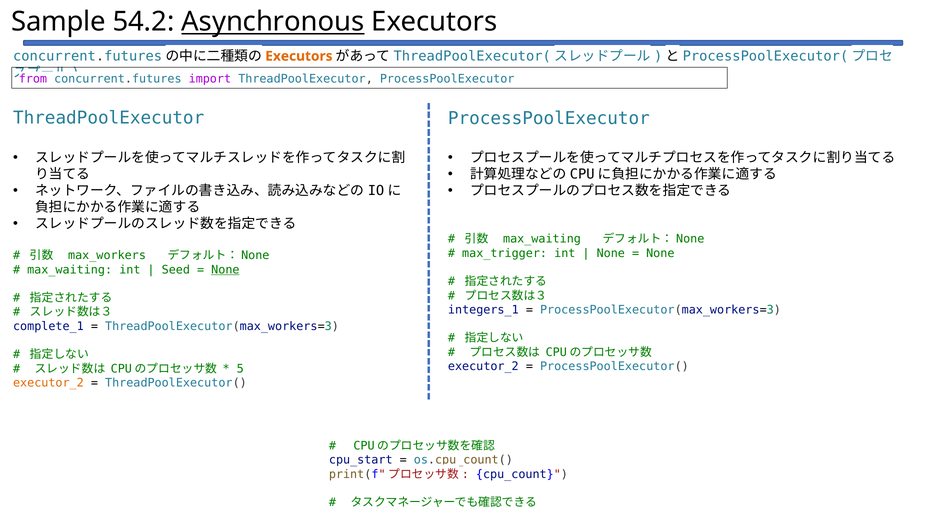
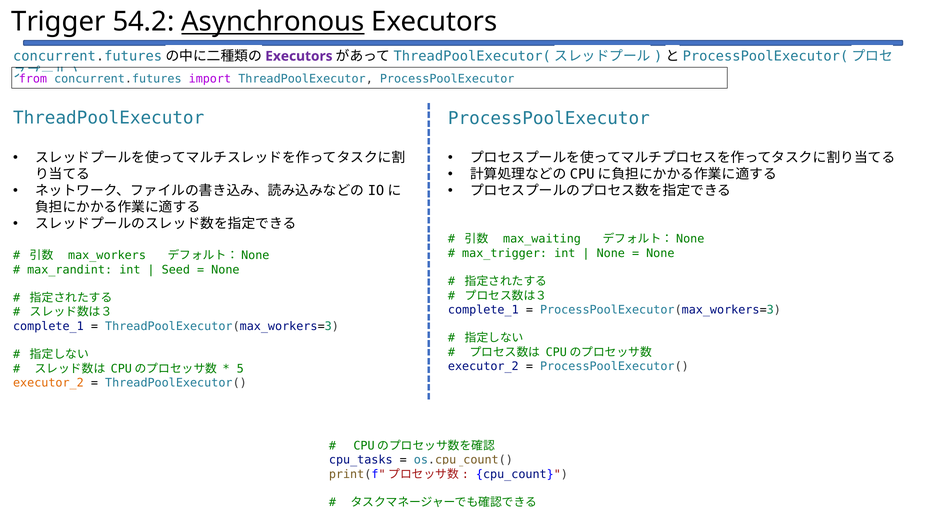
Sample: Sample -> Trigger
Executors at (299, 56) colour: orange -> purple
max_waiting at (70, 270): max_waiting -> max_randint
None at (225, 270) underline: present -> none
integers_1 at (483, 310): integers_1 -> complete_1
cpu_start: cpu_start -> cpu_tasks
